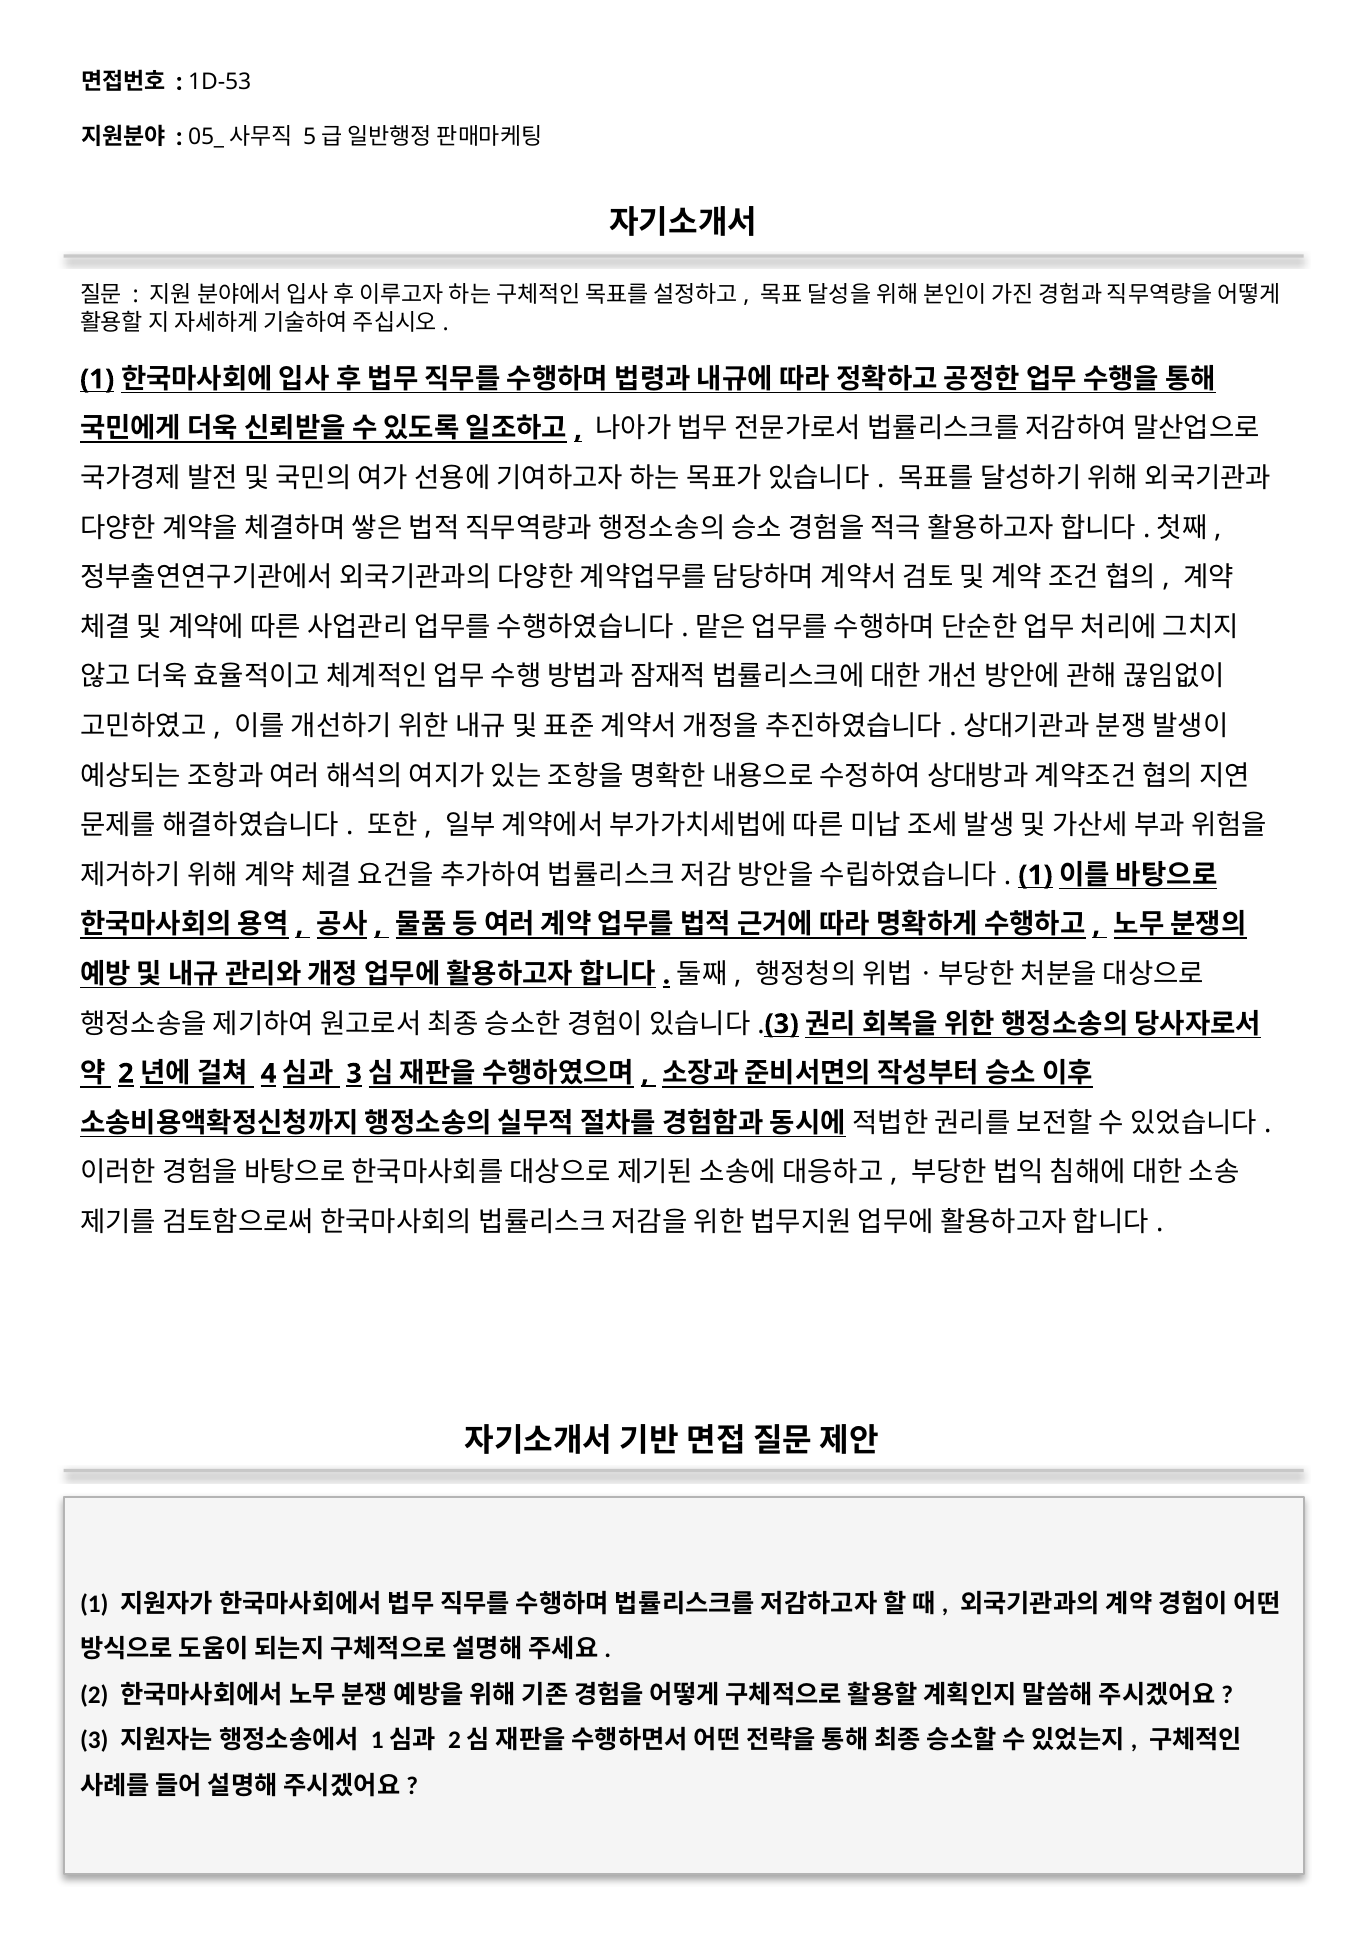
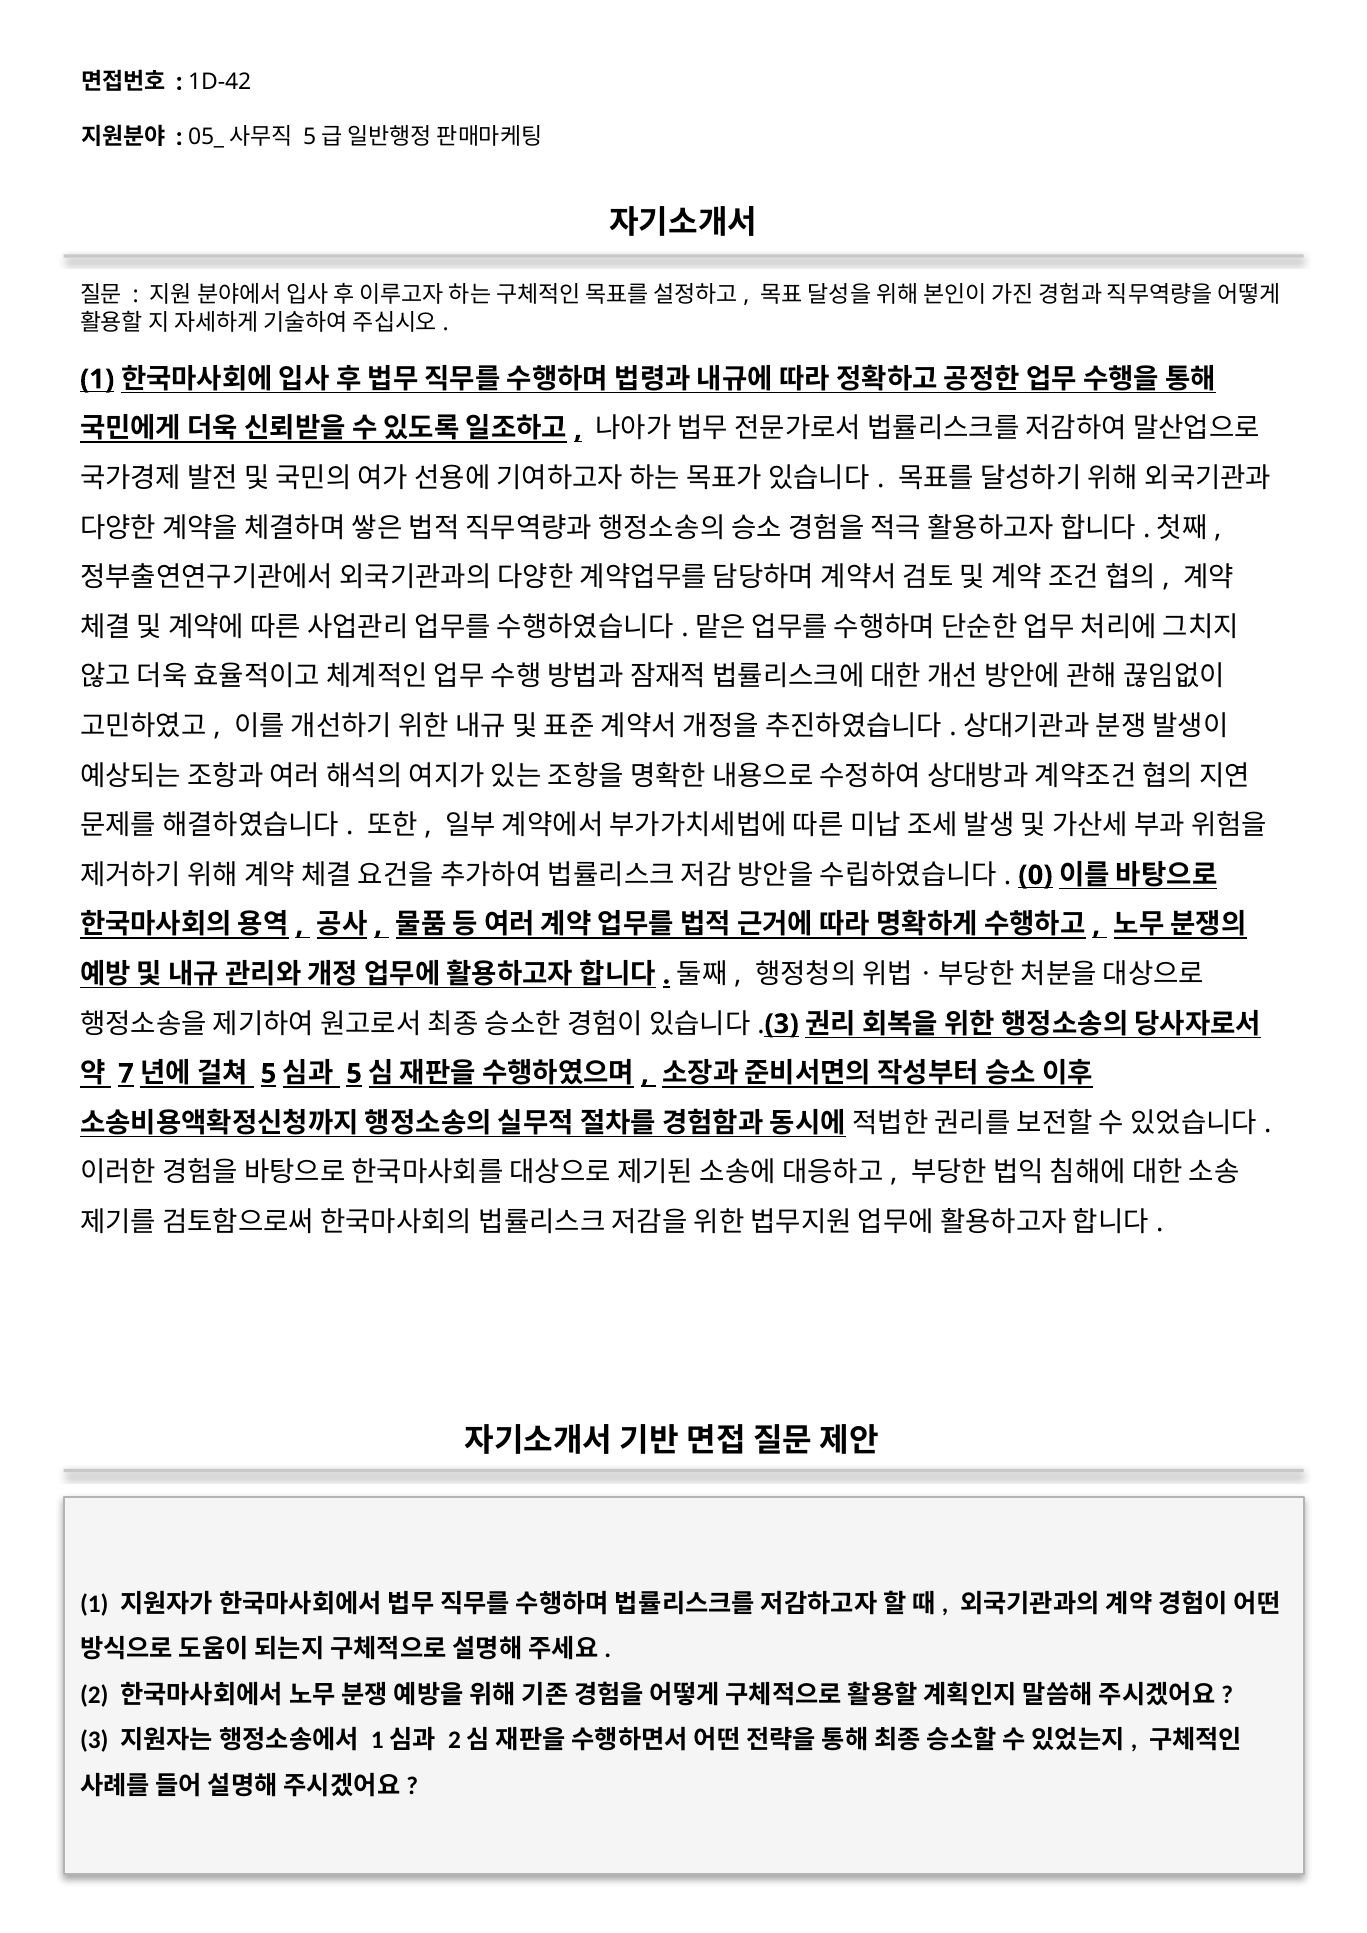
1D-53: 1D-53 -> 1D-42
1 at (1035, 875): 1 -> 0
2 at (126, 1074): 2 -> 7
4 at (269, 1074): 4 -> 5
3 at (354, 1074): 3 -> 5
